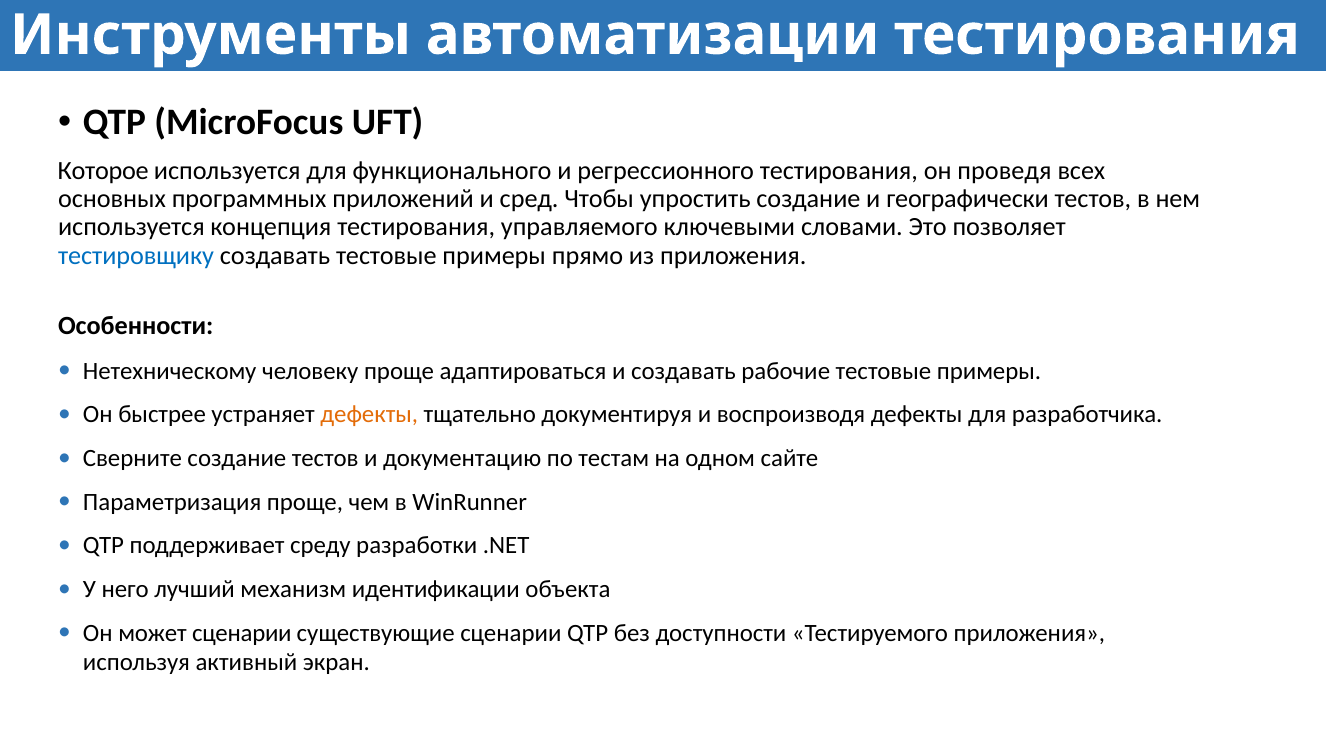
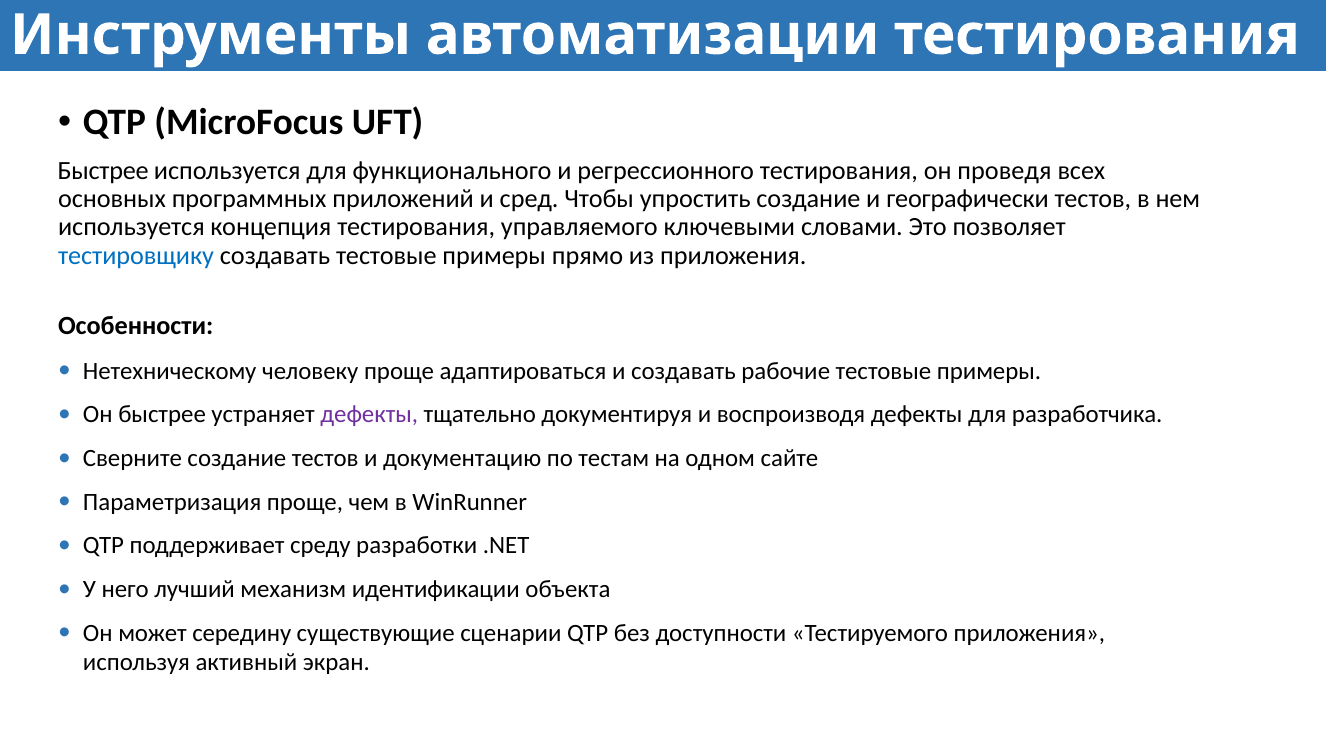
Которое at (103, 170): Которое -> Быстрее
дефекты at (369, 414) colour: orange -> purple
может сценарии: сценарии -> середину
